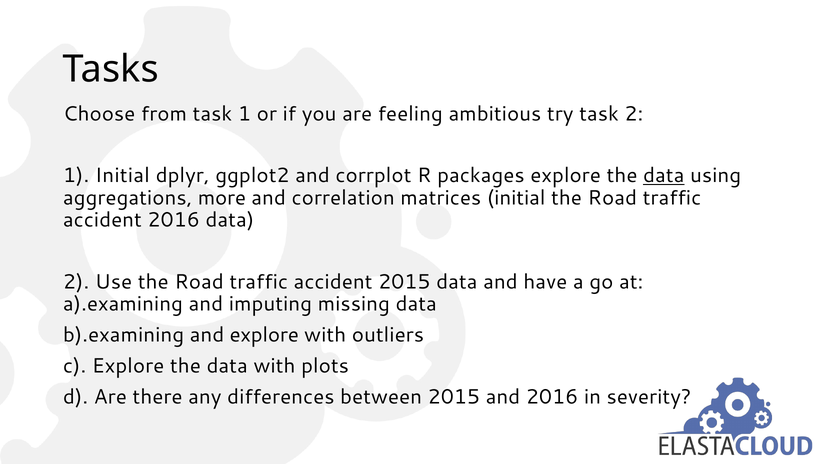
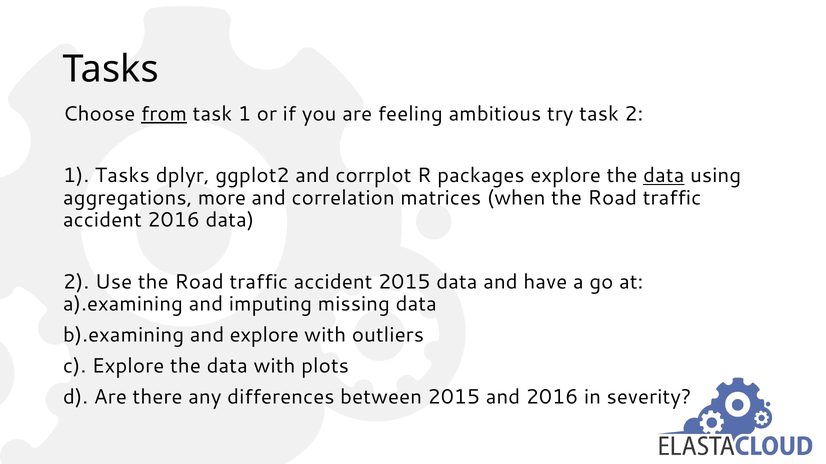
from underline: none -> present
1 Initial: Initial -> Tasks
matrices initial: initial -> when
